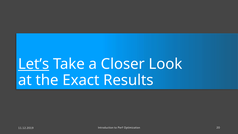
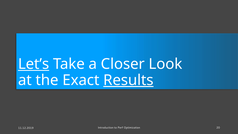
Results underline: none -> present
